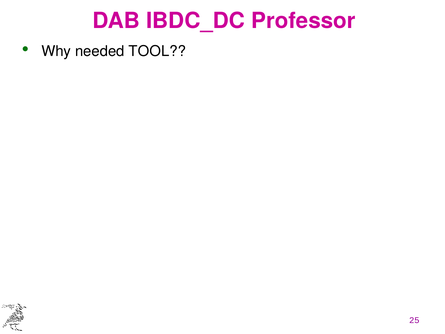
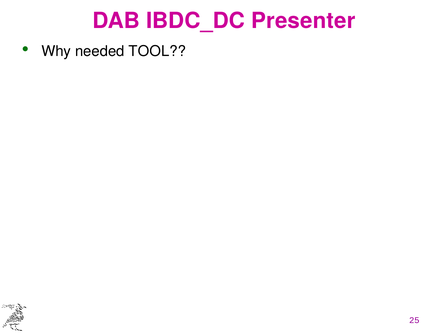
Professor: Professor -> Presenter
